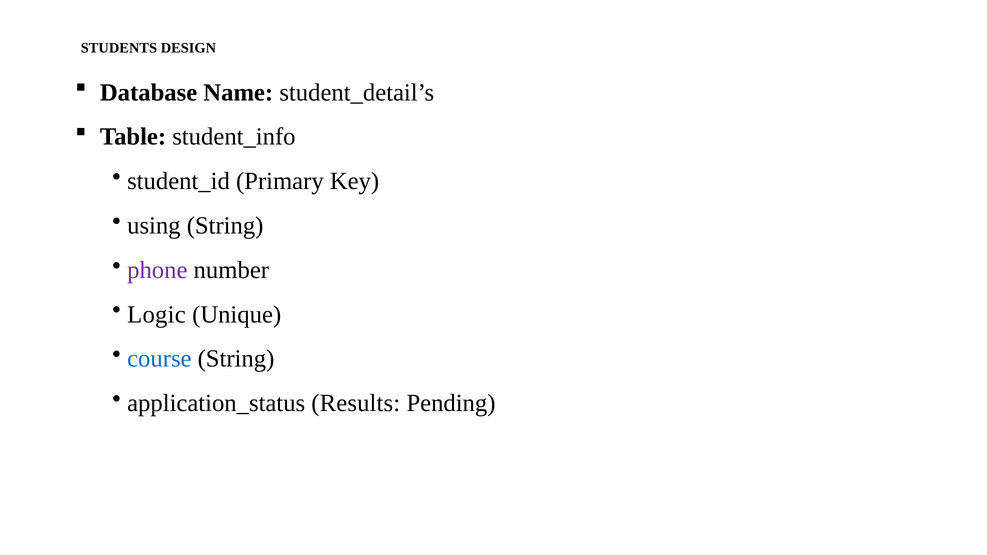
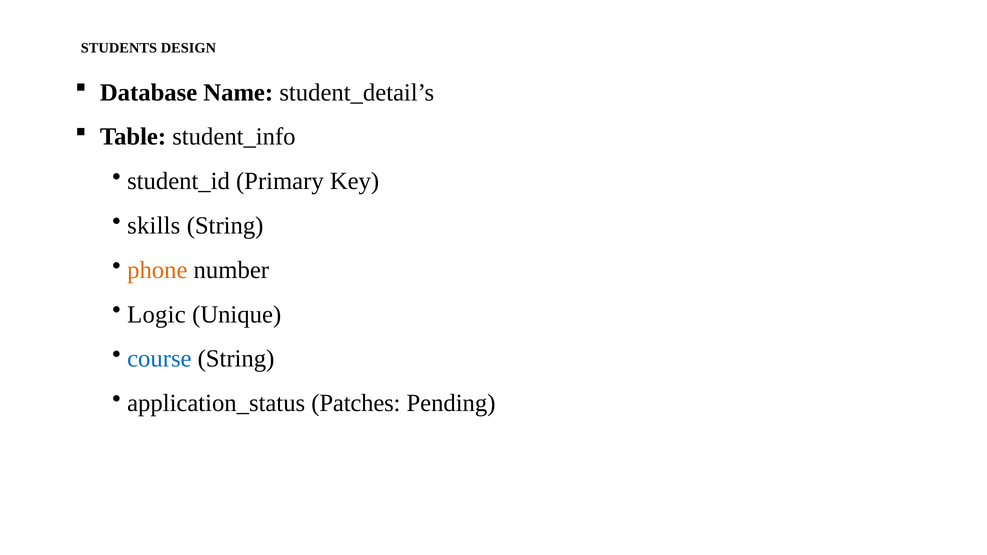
using: using -> skills
phone colour: purple -> orange
Results: Results -> Patches
